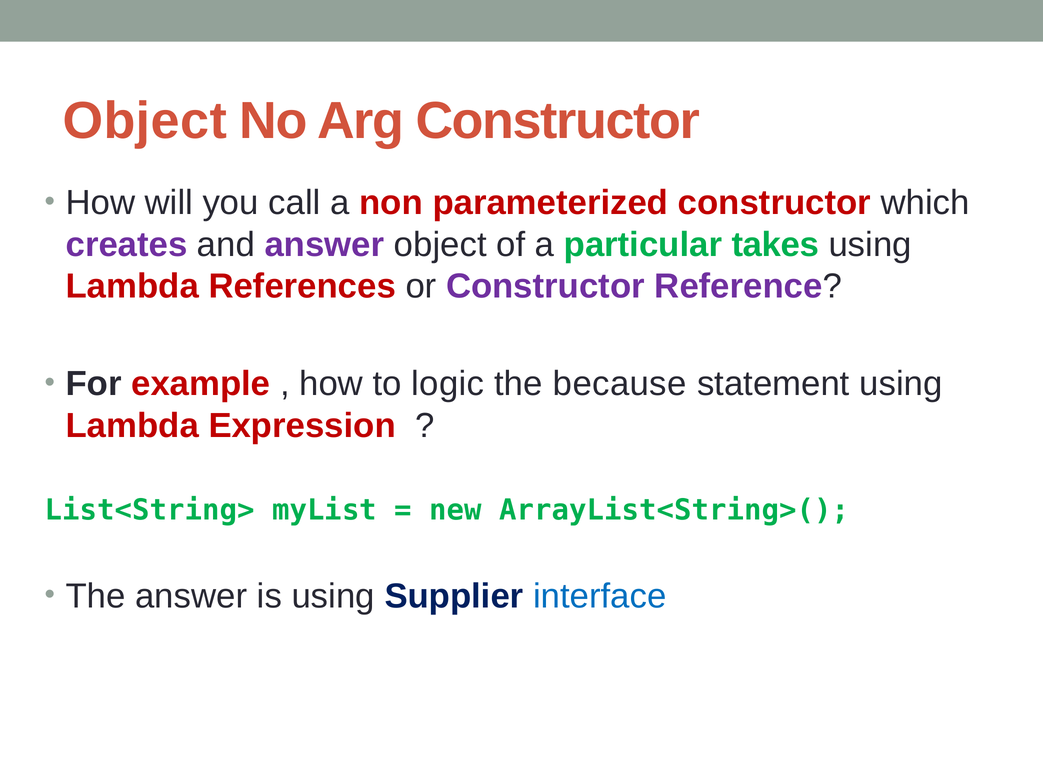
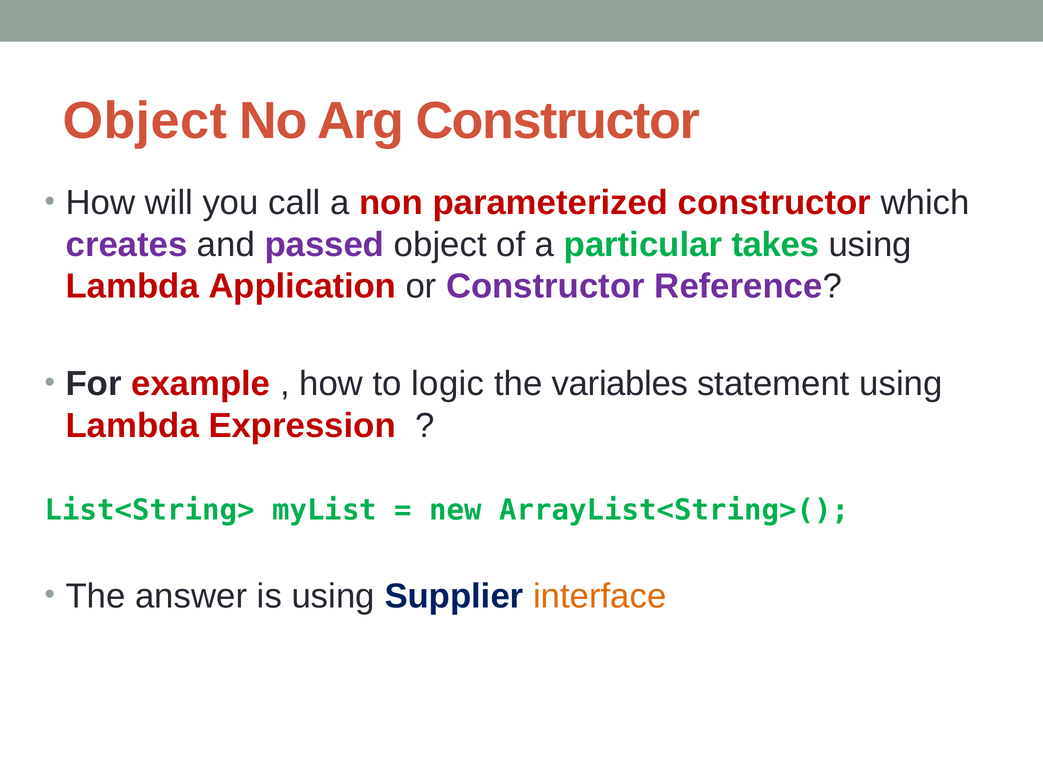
and answer: answer -> passed
References: References -> Application
because: because -> variables
interface colour: blue -> orange
